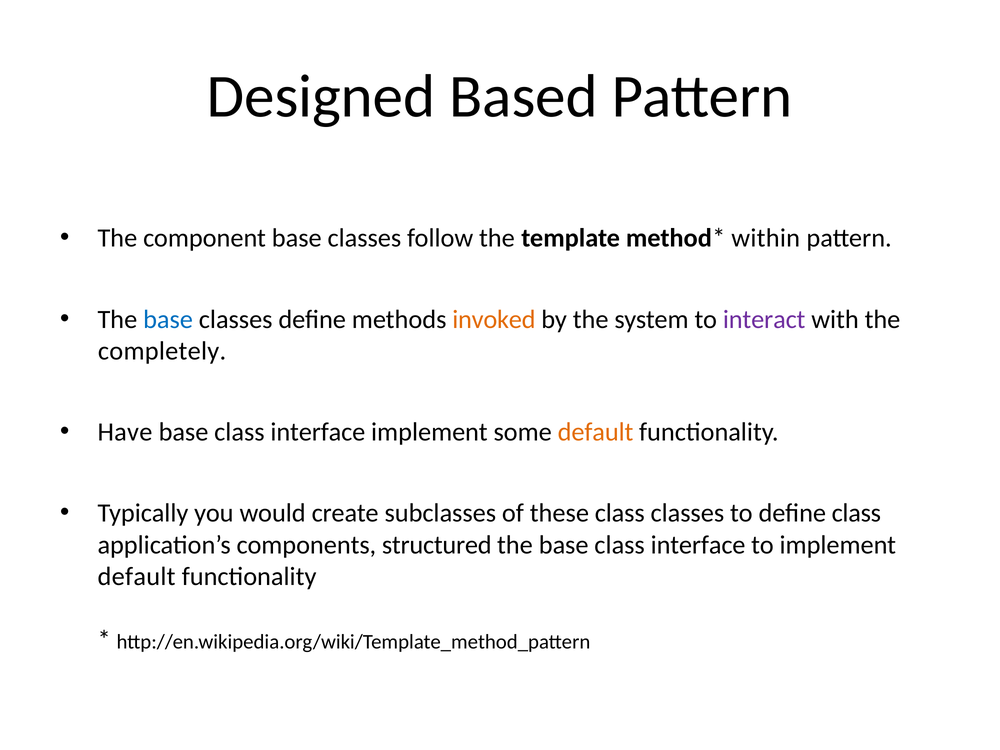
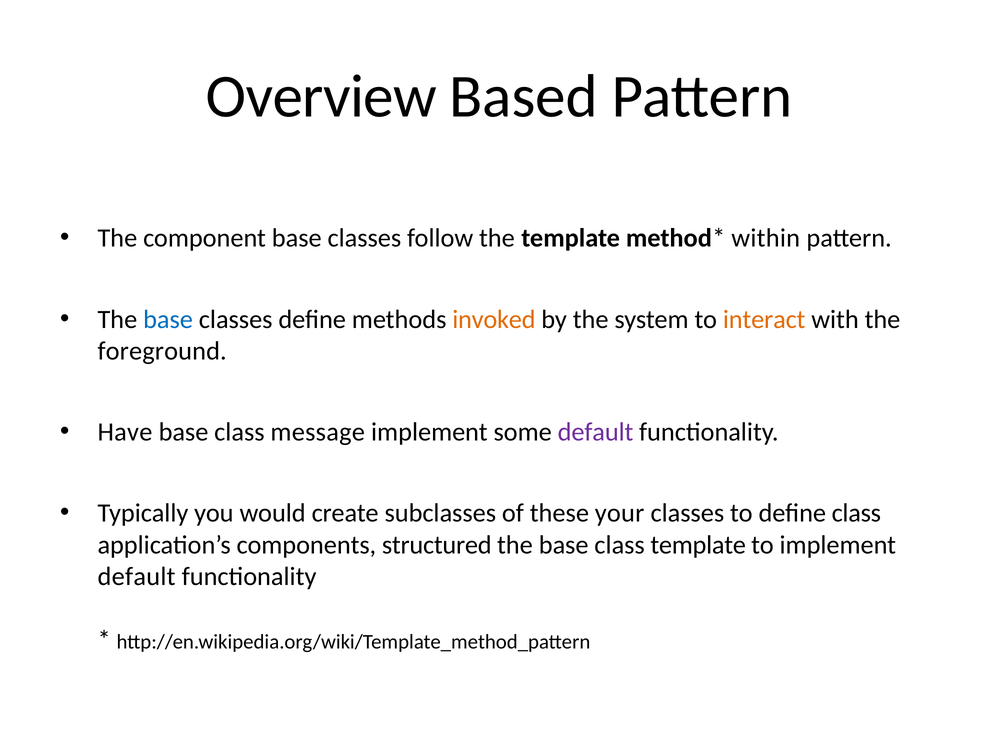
Designed: Designed -> Overview
interact colour: purple -> orange
completely: completely -> foreground
interface at (318, 432): interface -> message
default at (596, 432) colour: orange -> purple
these class: class -> your
the base class interface: interface -> template
